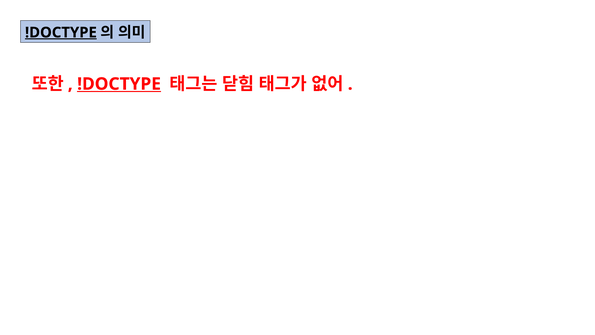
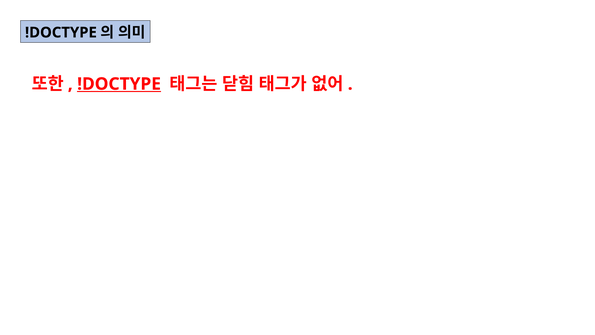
!DOCTYPE at (61, 33) underline: present -> none
